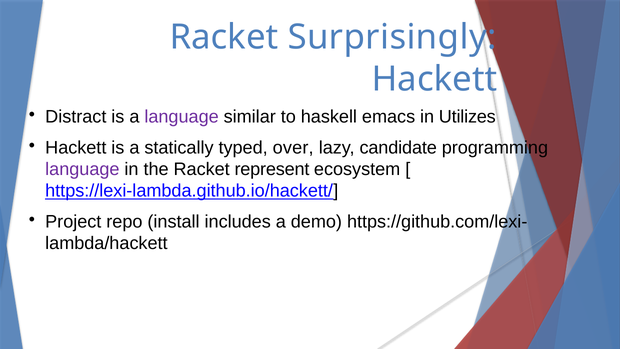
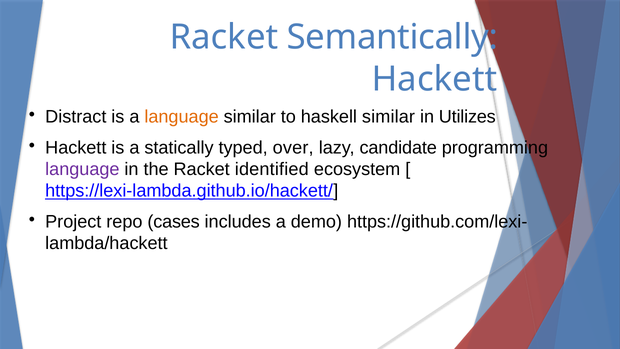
Surprisingly: Surprisingly -> Semantically
language at (182, 117) colour: purple -> orange
haskell emacs: emacs -> similar
represent: represent -> identified
install: install -> cases
